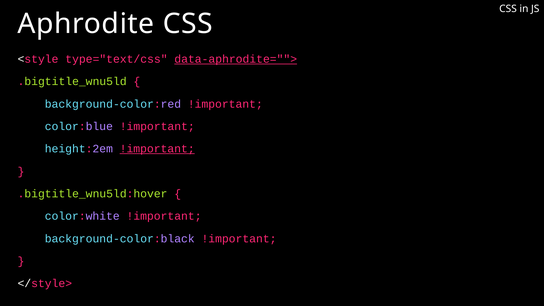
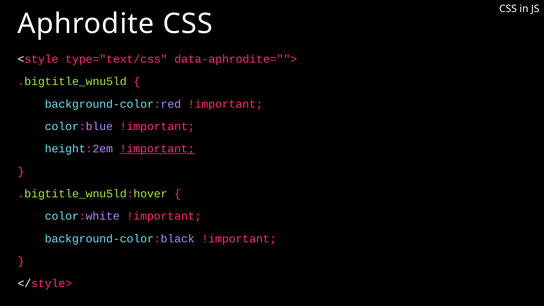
data-aphrodite=""> underline: present -> none
